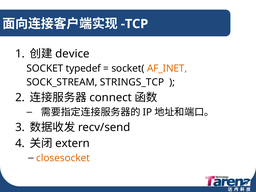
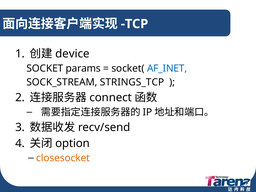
typedef: typedef -> params
AF_INET colour: orange -> blue
extern: extern -> option
